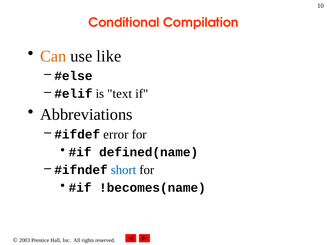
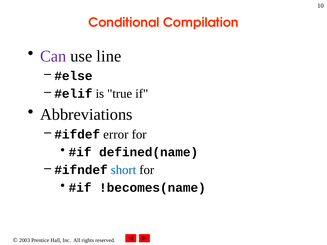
Can colour: orange -> purple
like: like -> line
text: text -> true
